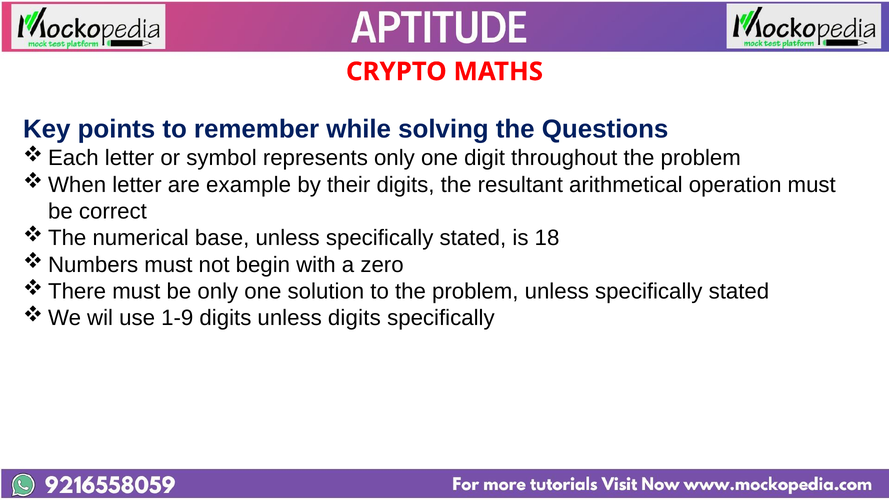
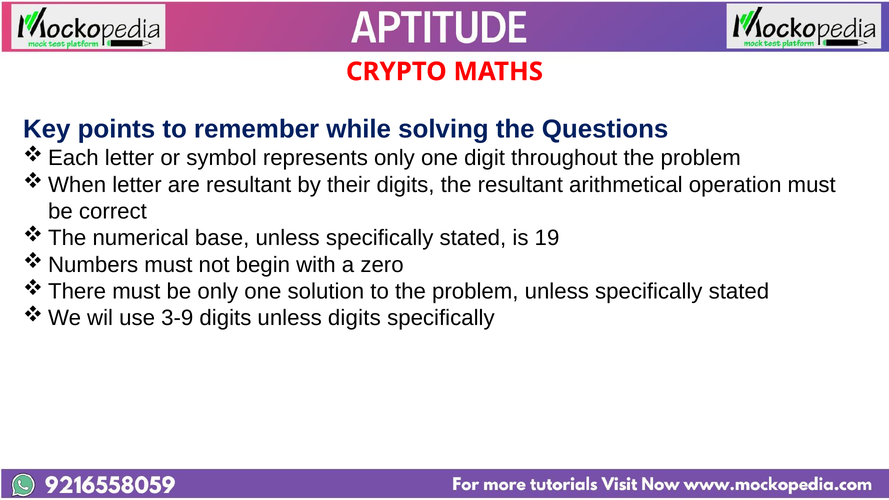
are example: example -> resultant
18: 18 -> 19
1-9: 1-9 -> 3-9
